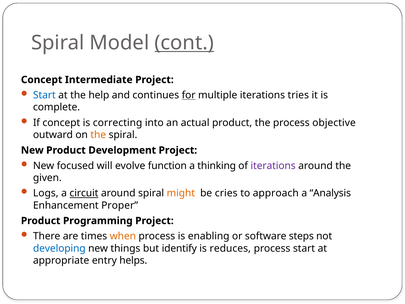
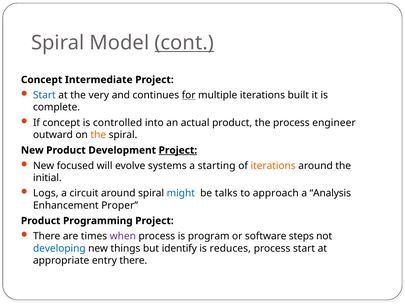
help: help -> very
tries: tries -> built
correcting: correcting -> controlled
objective: objective -> engineer
Project at (178, 150) underline: none -> present
function: function -> systems
thinking: thinking -> starting
iterations at (273, 166) colour: purple -> orange
given: given -> initial
circuit underline: present -> none
might colour: orange -> blue
cries: cries -> talks
when colour: orange -> purple
enabling: enabling -> program
entry helps: helps -> there
